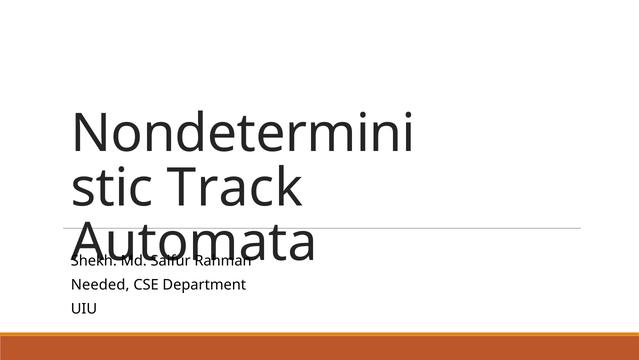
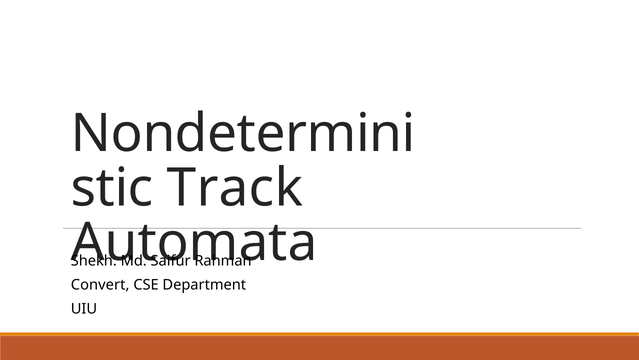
Needed: Needed -> Convert
